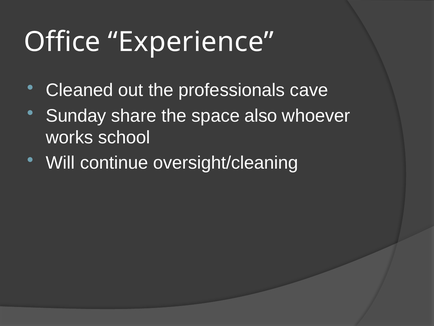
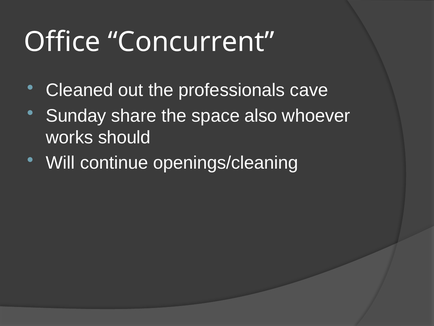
Experience: Experience -> Concurrent
school: school -> should
oversight/cleaning: oversight/cleaning -> openings/cleaning
